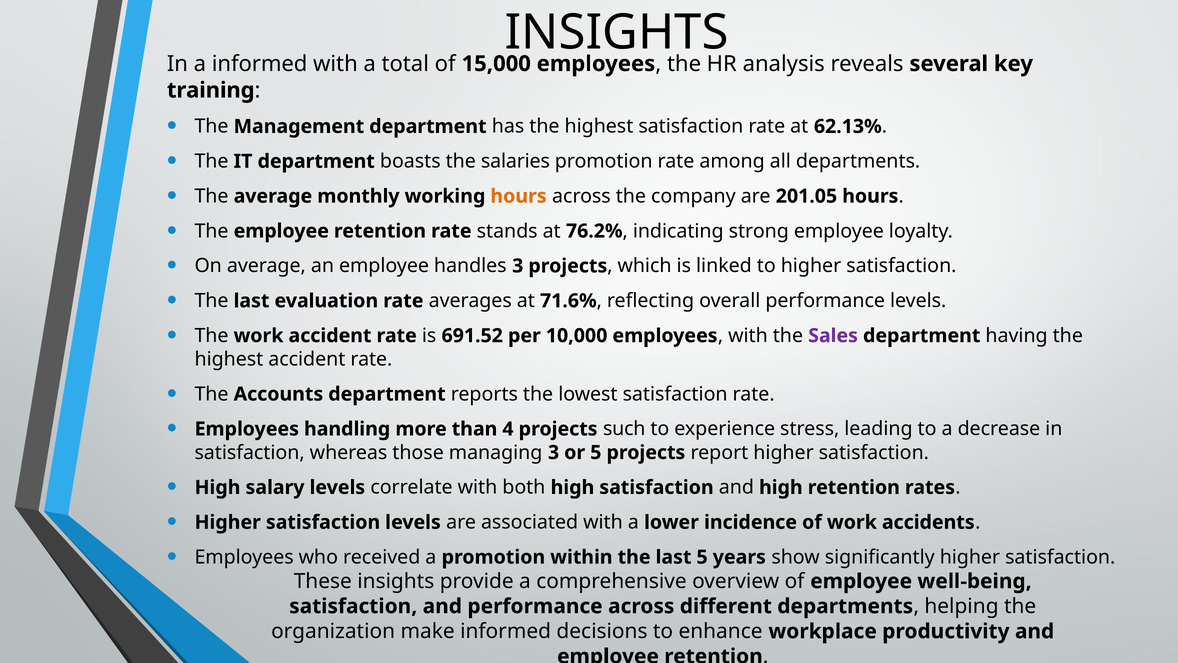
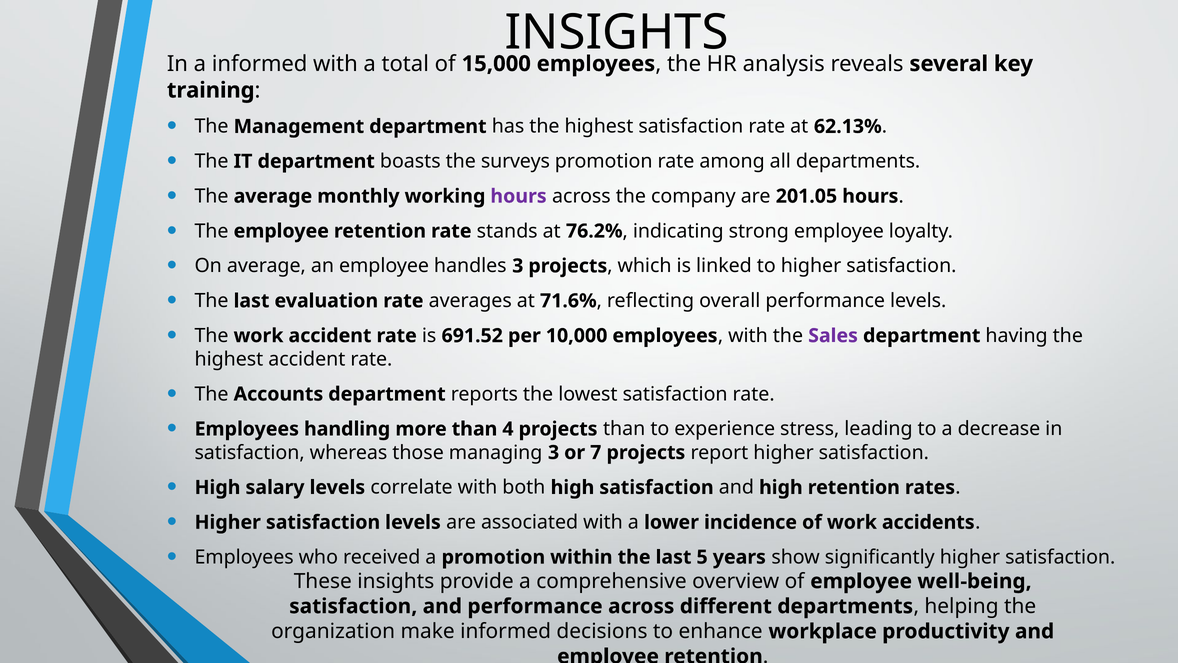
salaries: salaries -> surveys
hours at (519, 196) colour: orange -> purple
projects such: such -> than
or 5: 5 -> 7
